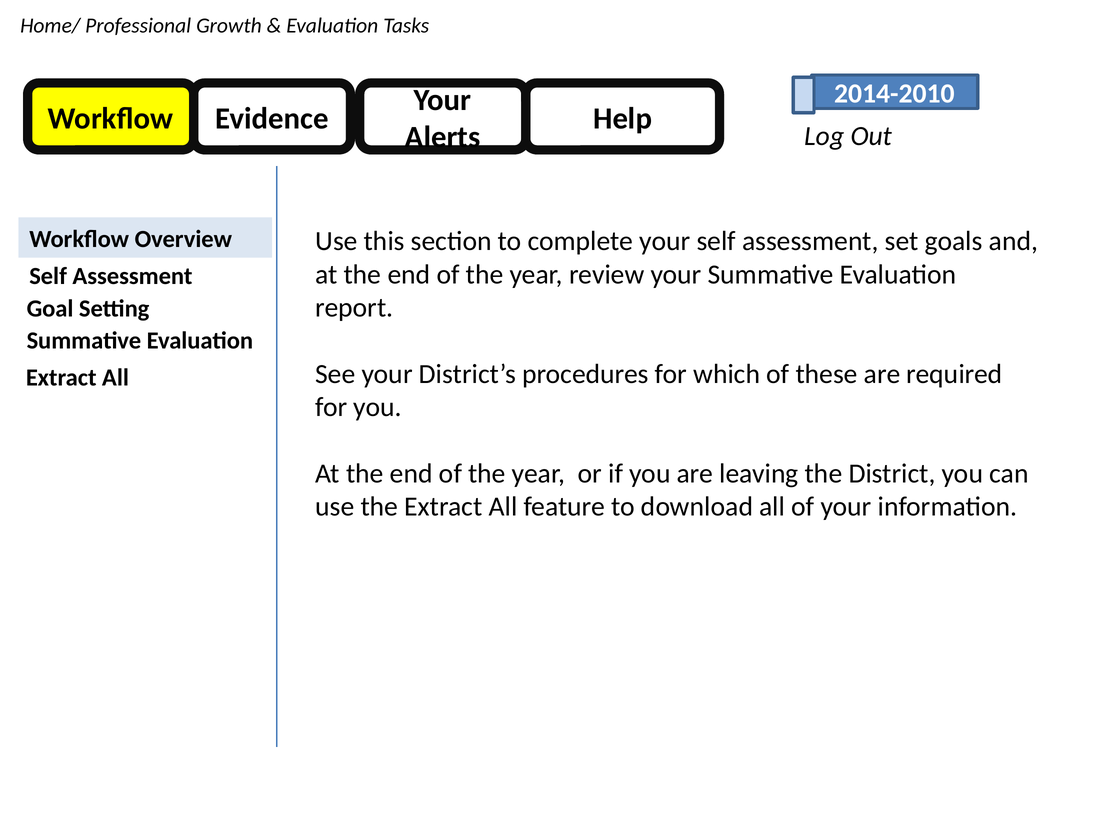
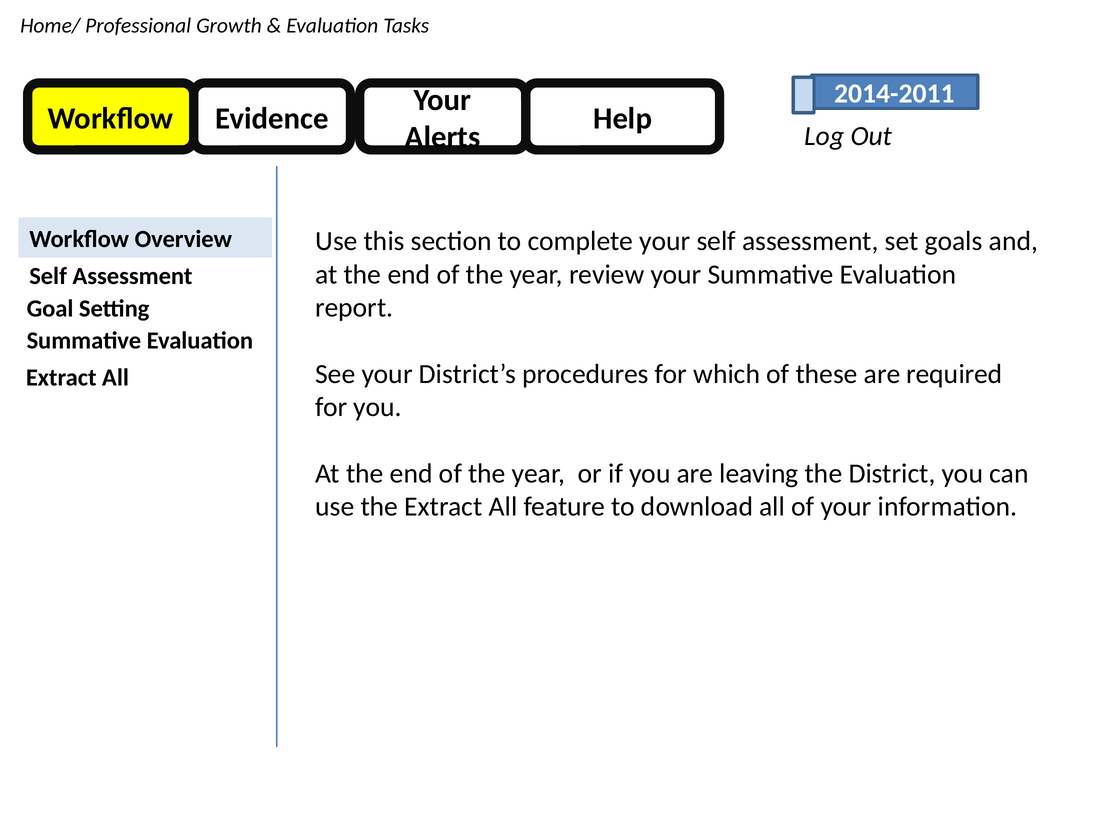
2014-2010: 2014-2010 -> 2014-2011
